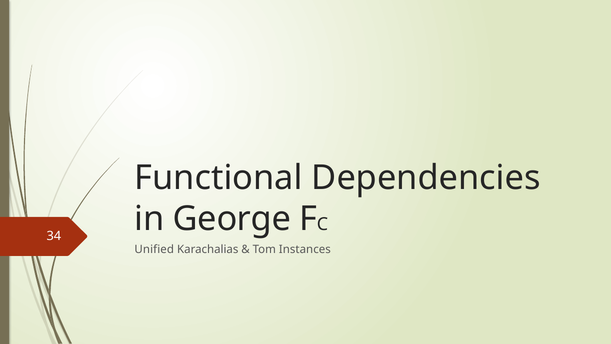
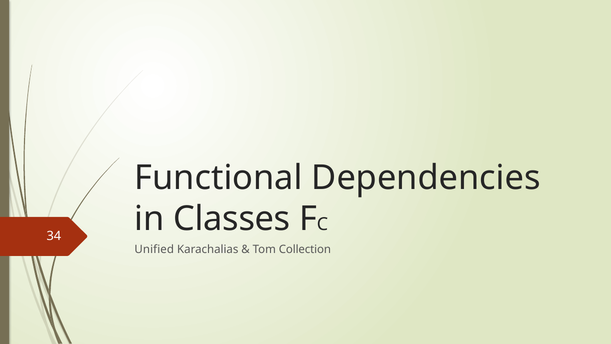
George: George -> Classes
Instances: Instances -> Collection
